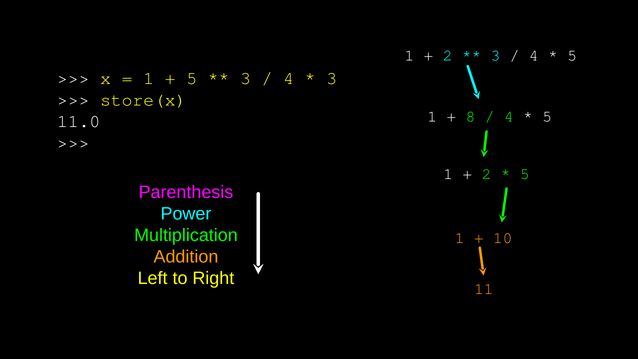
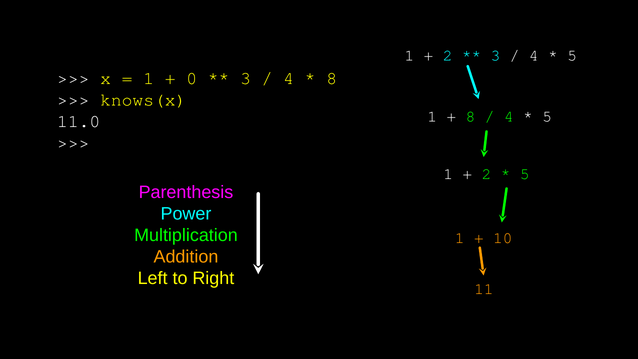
5 at (192, 78): 5 -> 0
3 at (332, 78): 3 -> 8
store(x: store(x -> knows(x
